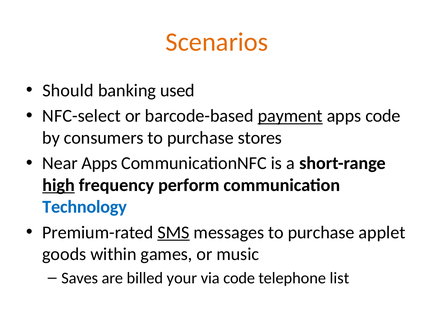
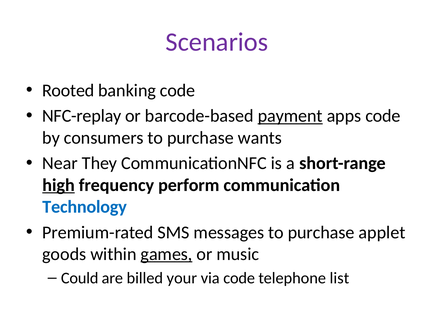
Scenarios colour: orange -> purple
Should: Should -> Rooted
banking used: used -> code
NFC-select: NFC-select -> NFC-replay
stores: stores -> wants
Near Apps: Apps -> They
SMS underline: present -> none
games underline: none -> present
Saves: Saves -> Could
